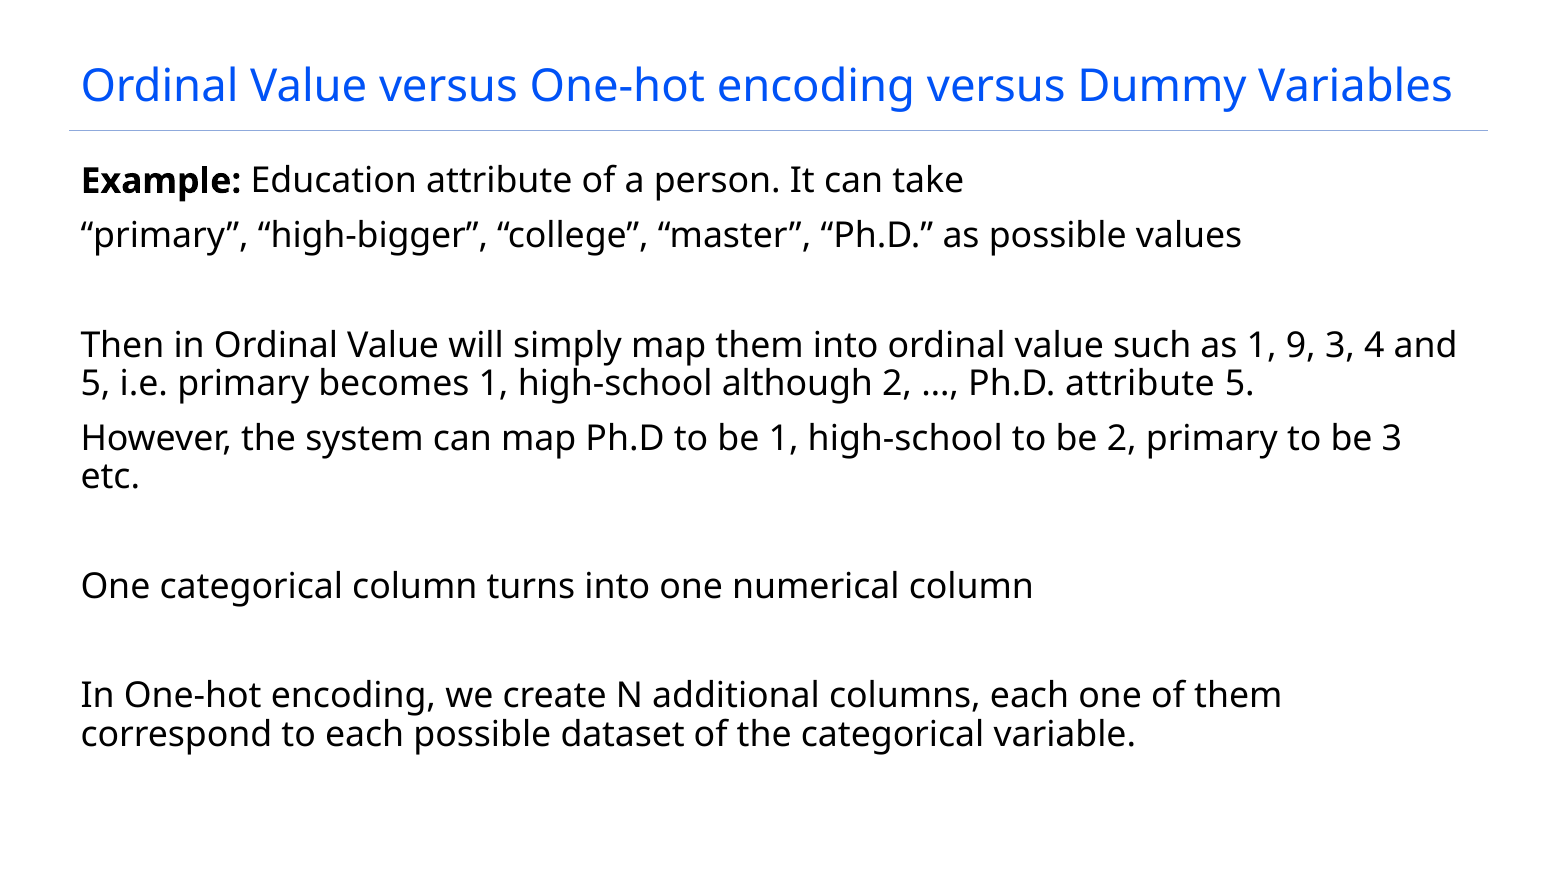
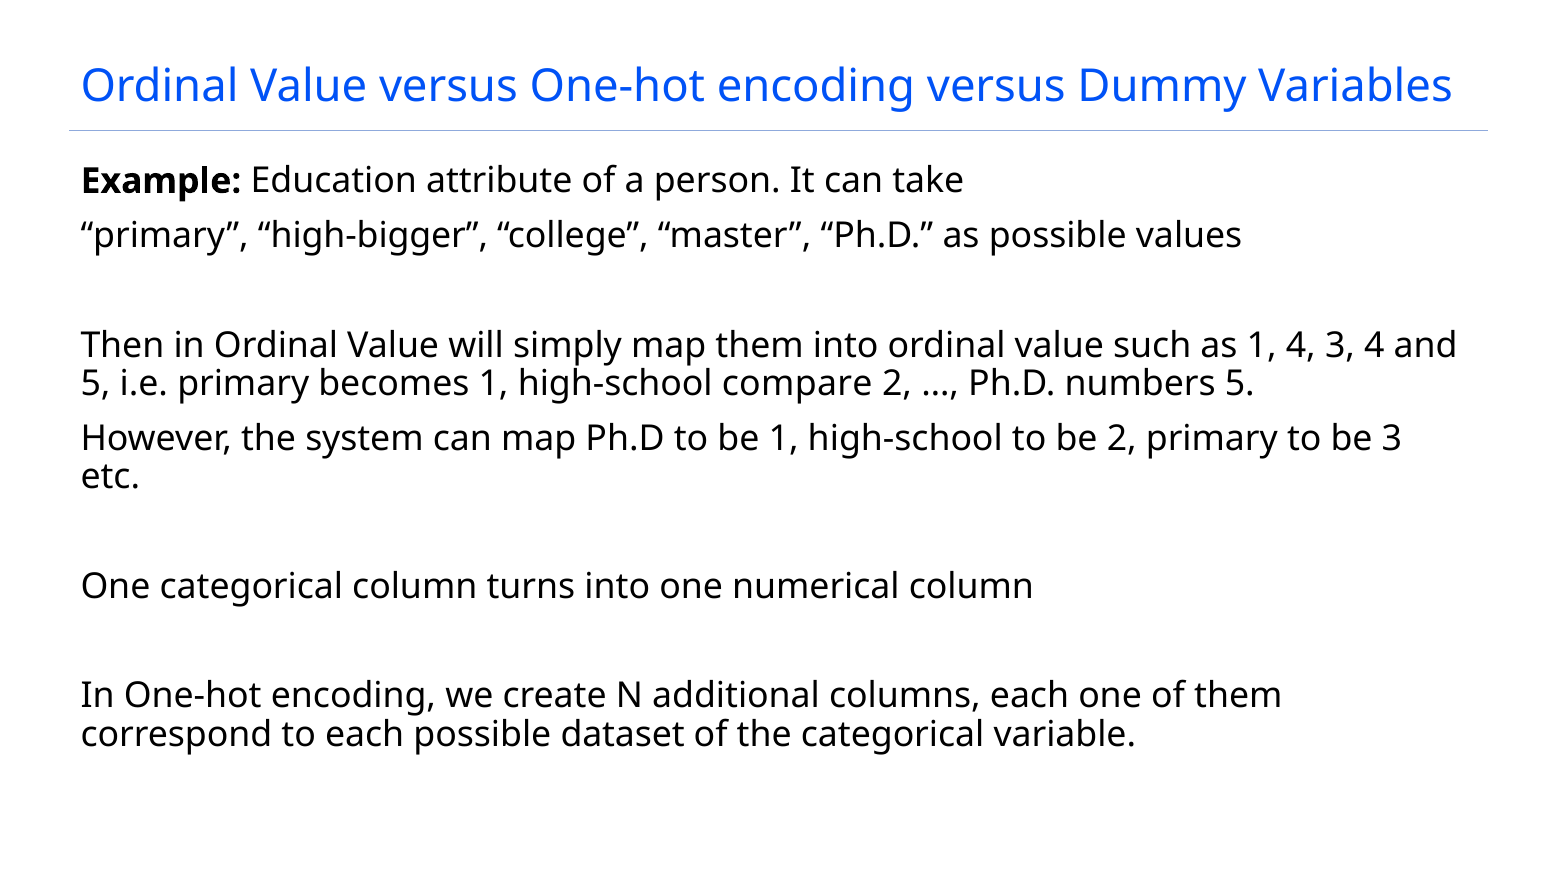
1 9: 9 -> 4
although: although -> compare
Ph.D attribute: attribute -> numbers
